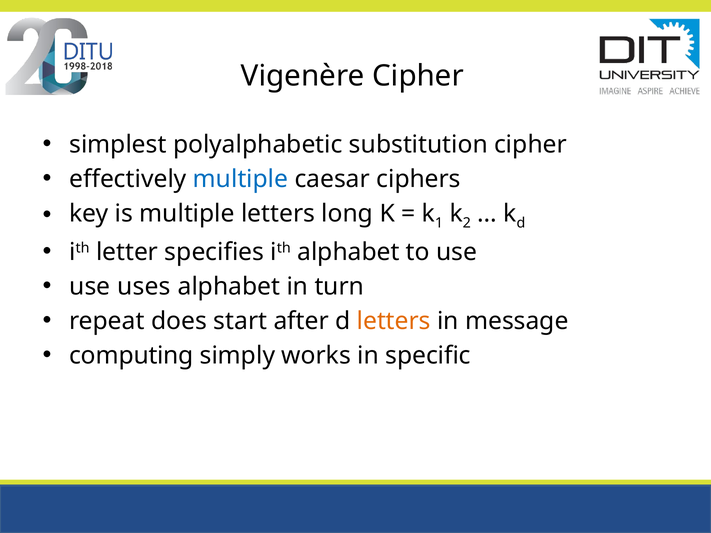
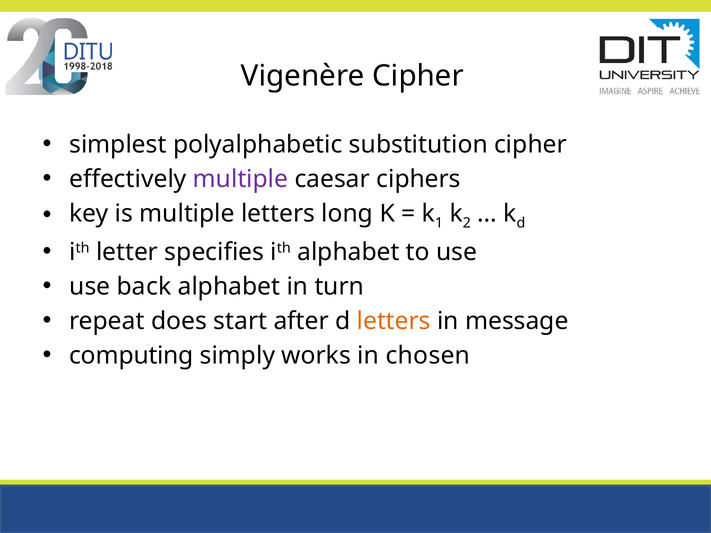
multiple at (241, 179) colour: blue -> purple
uses: uses -> back
specific: specific -> chosen
